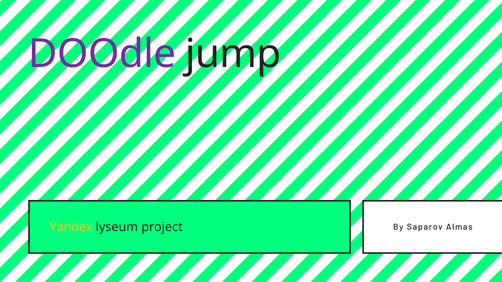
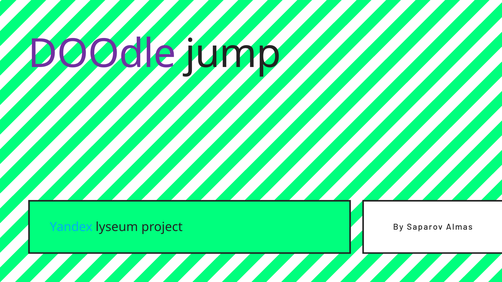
Yandex colour: yellow -> light blue
